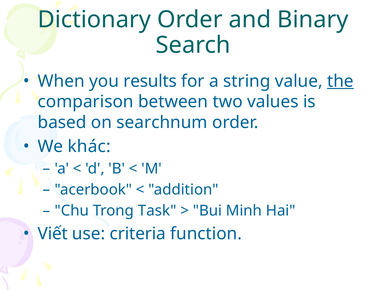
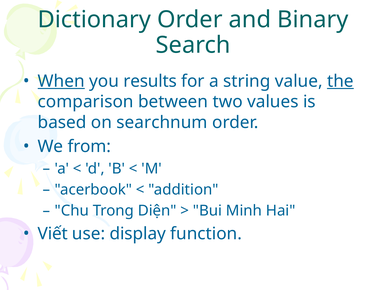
When underline: none -> present
khác: khác -> from
Task: Task -> Diện
criteria: criteria -> display
